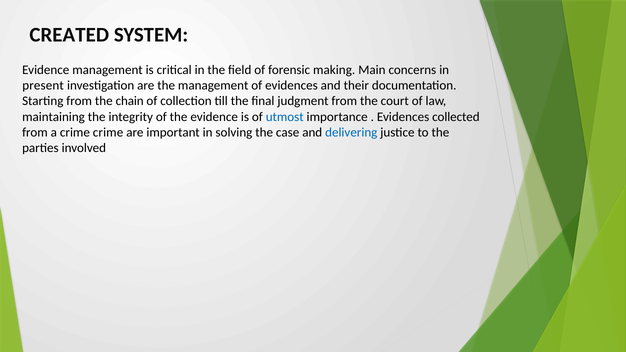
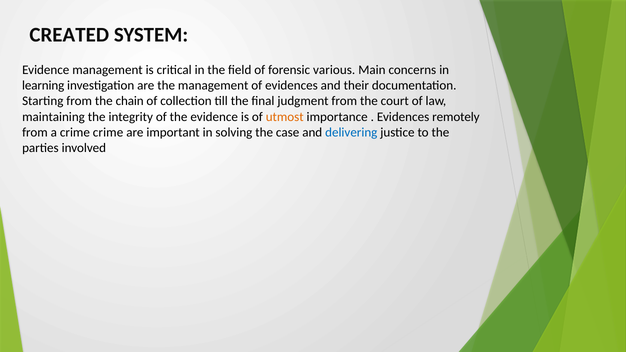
making: making -> various
present: present -> learning
utmost colour: blue -> orange
collected: collected -> remotely
